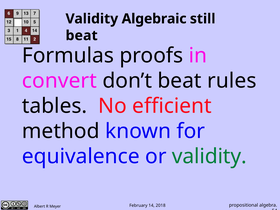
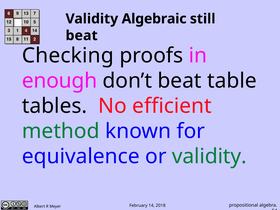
Formulas: Formulas -> Checking
convert: convert -> enough
rules: rules -> table
method colour: black -> green
